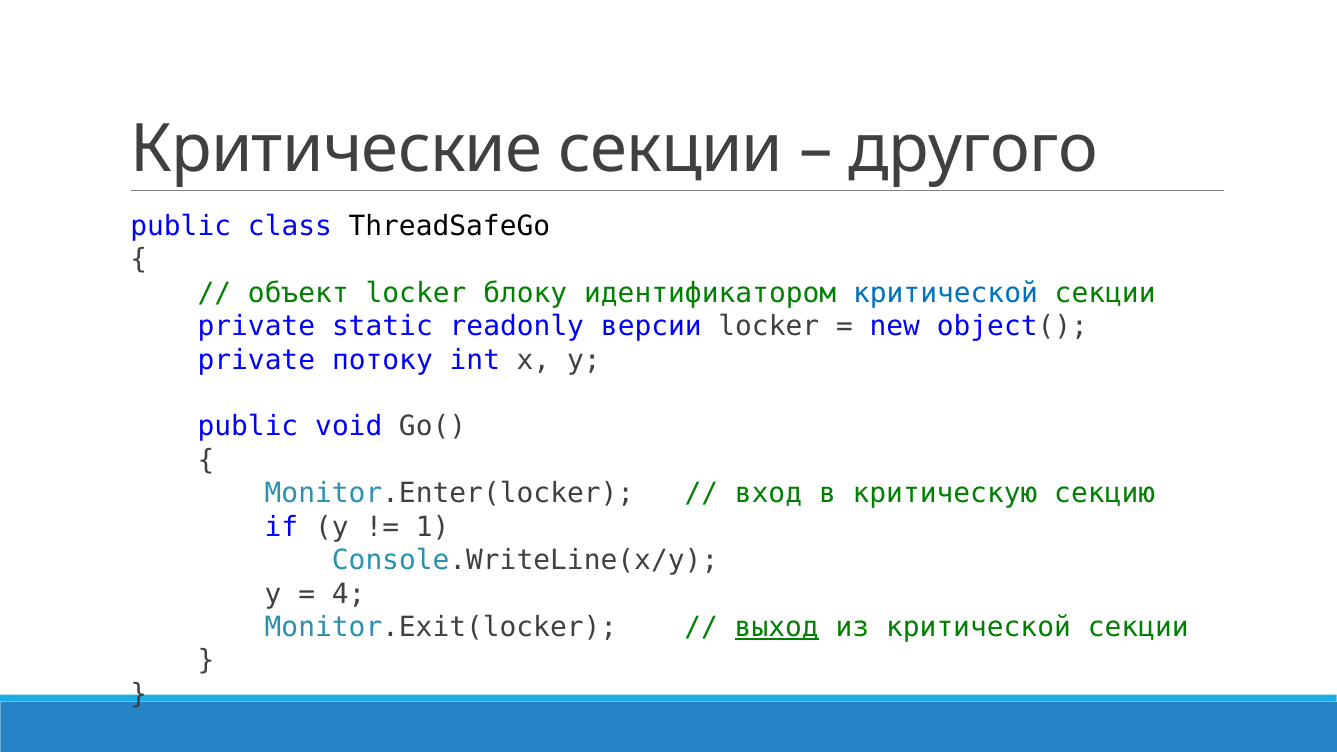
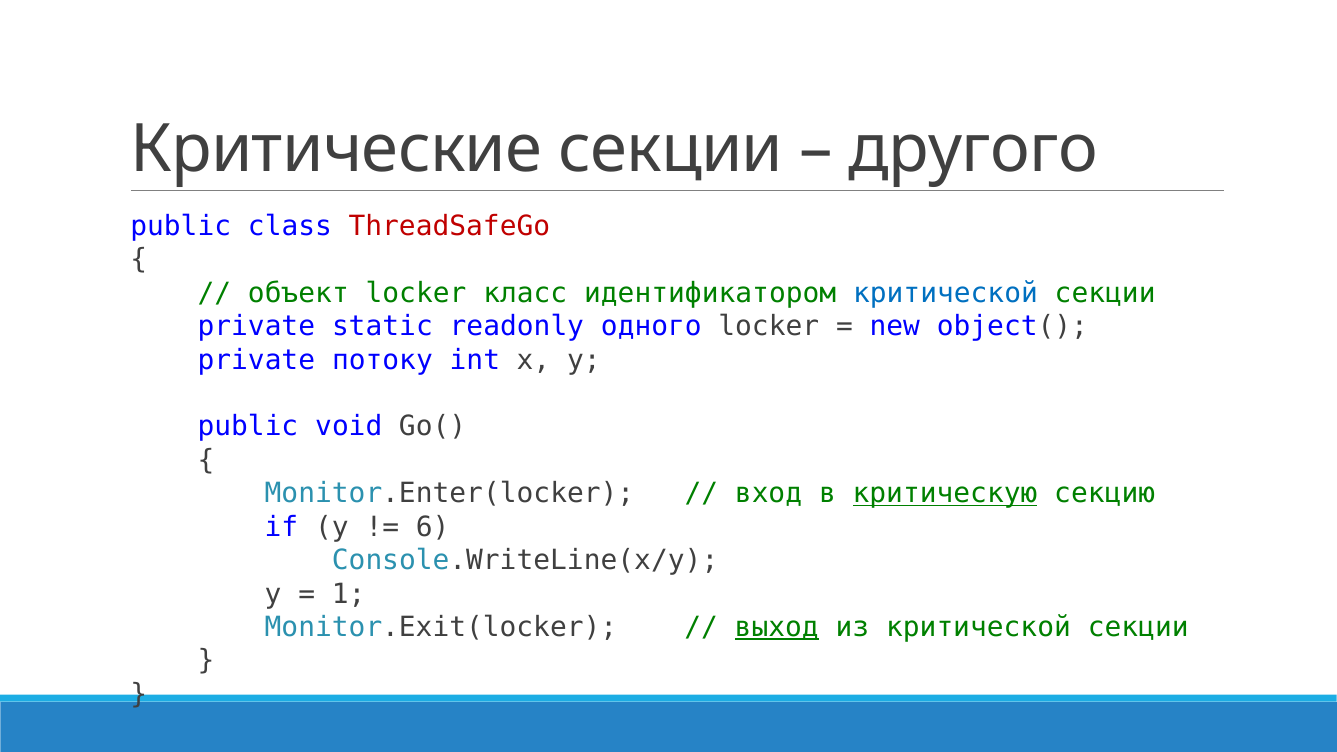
ThreadSafeGo colour: black -> red
блоку: блоку -> класс
версии: версии -> одного
критическую underline: none -> present
1: 1 -> 6
4: 4 -> 1
